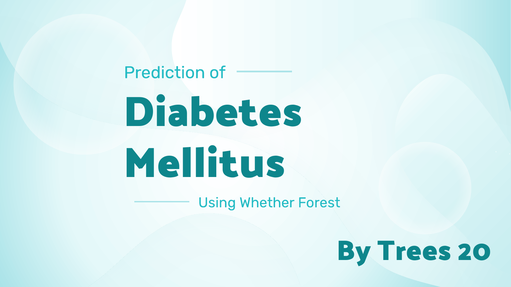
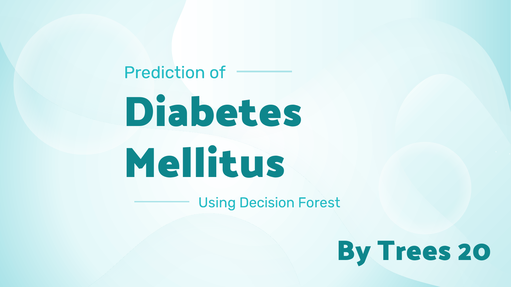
Whether: Whether -> Decision
